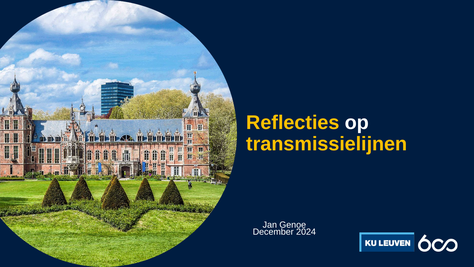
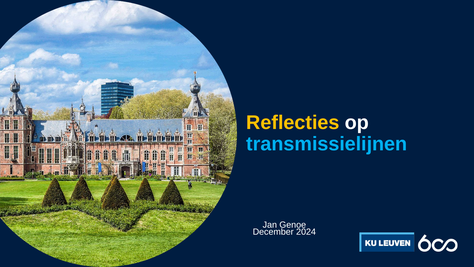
transmissielijnen colour: yellow -> light blue
